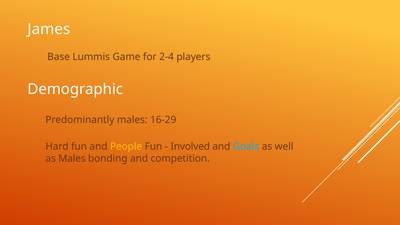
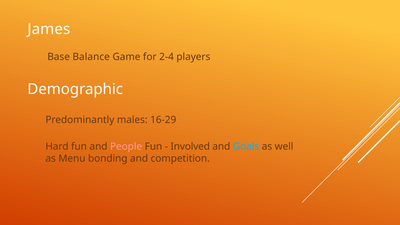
Lummis: Lummis -> Balance
People colour: yellow -> pink
as Males: Males -> Menu
